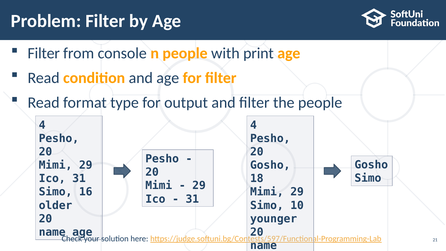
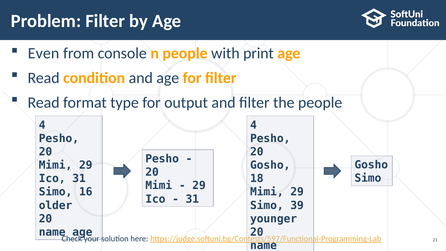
Filter at (44, 53): Filter -> Even
10: 10 -> 39
